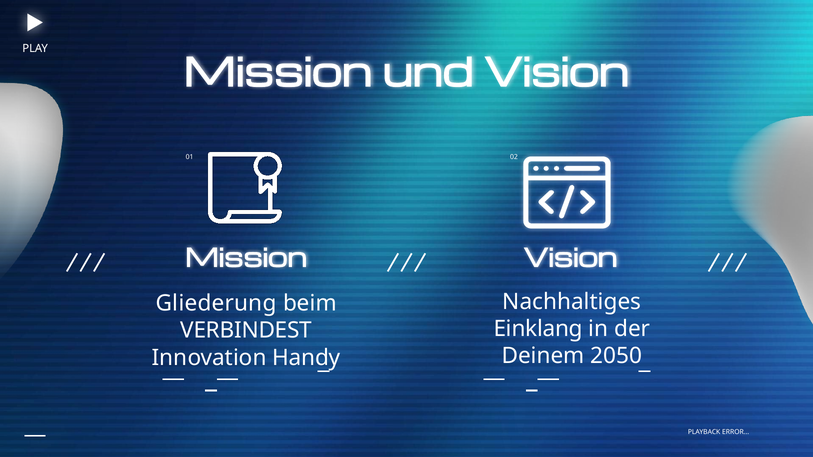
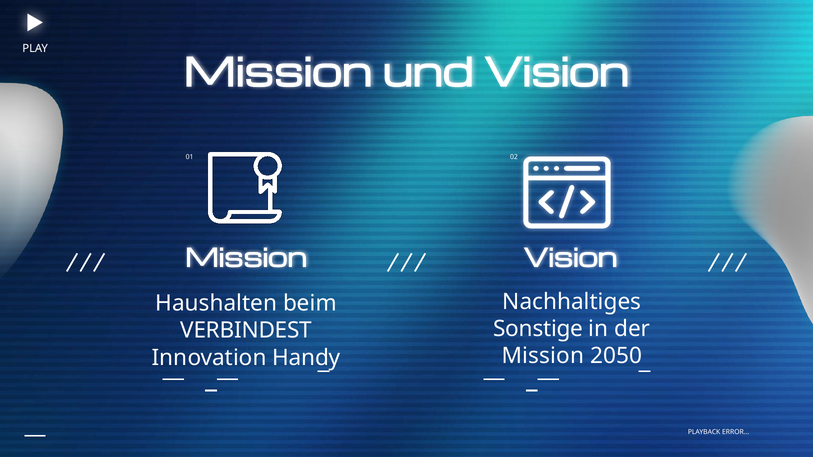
Gliederung: Gliederung -> Haushalten
Einklang: Einklang -> Sonstige
Deinem at (543, 356): Deinem -> Mission
